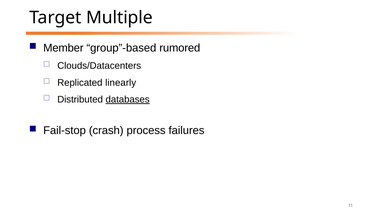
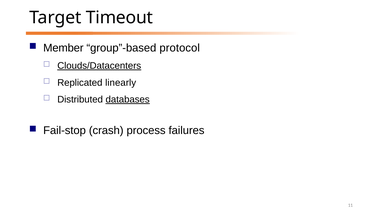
Multiple: Multiple -> Timeout
rumored: rumored -> protocol
Clouds/Datacenters underline: none -> present
